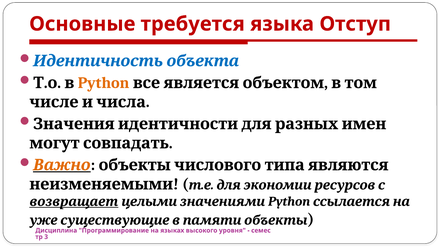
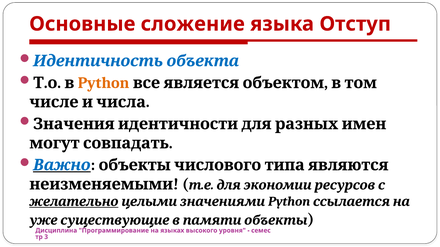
требуется: требуется -> сложение
Важно colour: orange -> blue
возвращает: возвращает -> желательно
